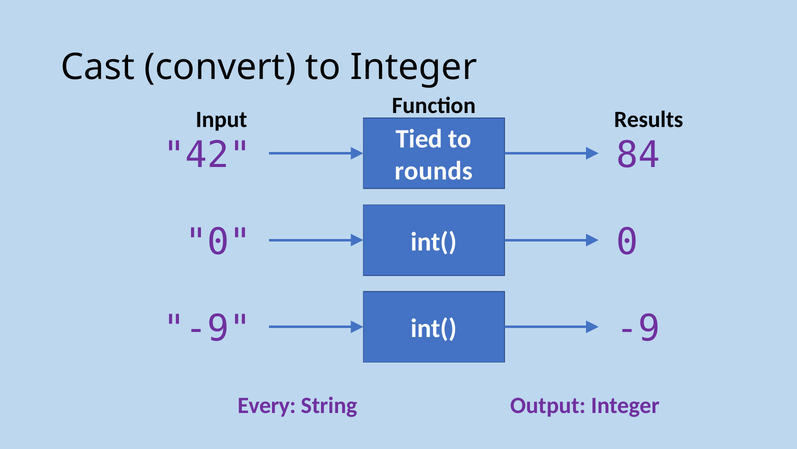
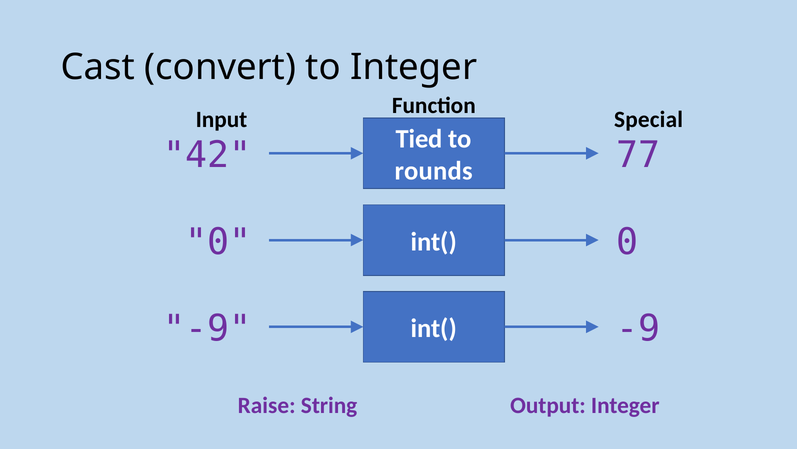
Results: Results -> Special
84: 84 -> 77
Every: Every -> Raise
